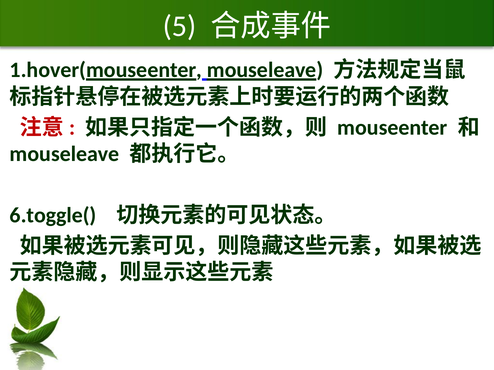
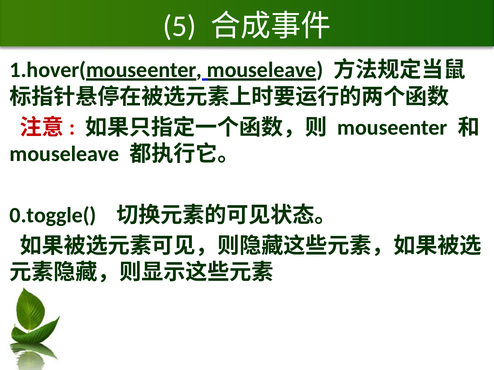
6.toggle(: 6.toggle( -> 0.toggle(
